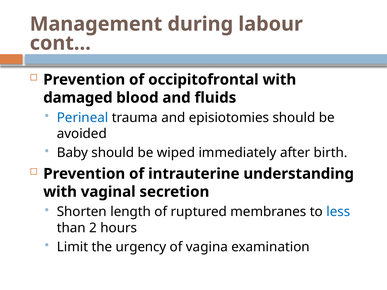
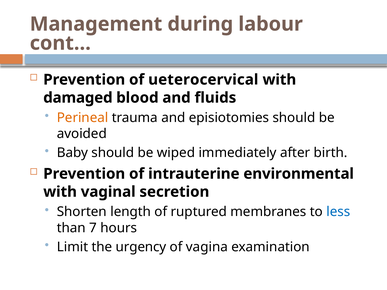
occipitofrontal: occipitofrontal -> ueterocervical
Perineal colour: blue -> orange
understanding: understanding -> environmental
2: 2 -> 7
